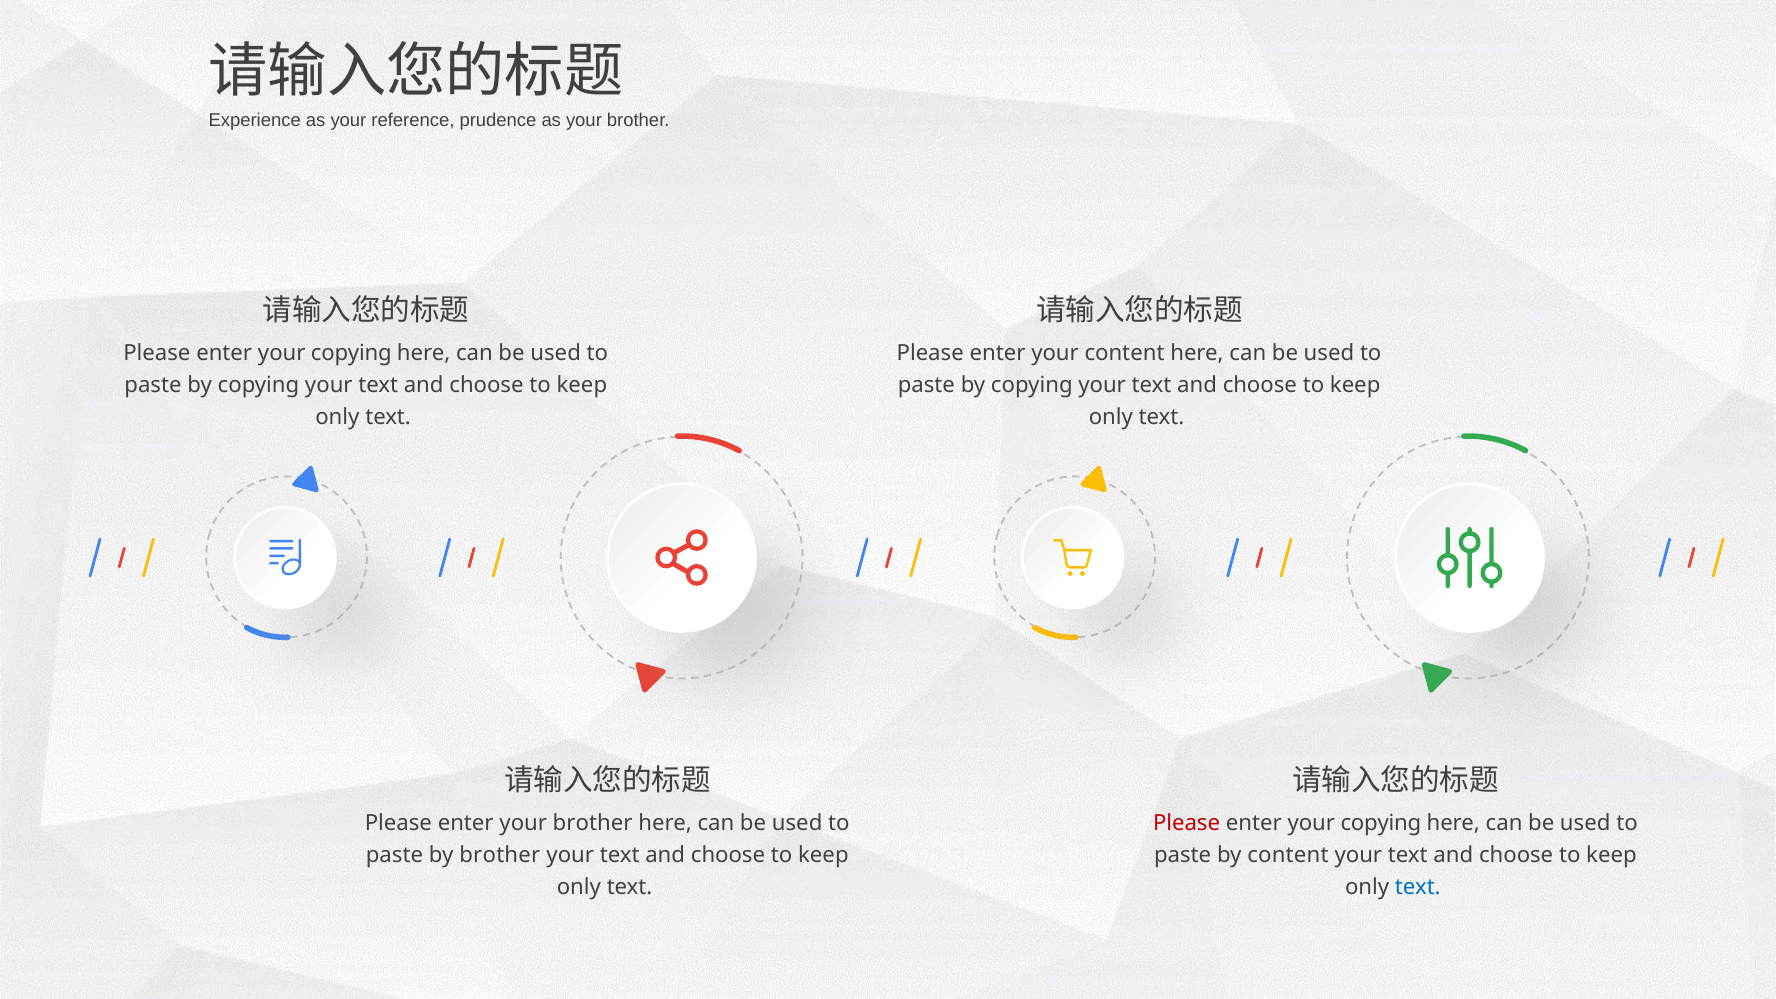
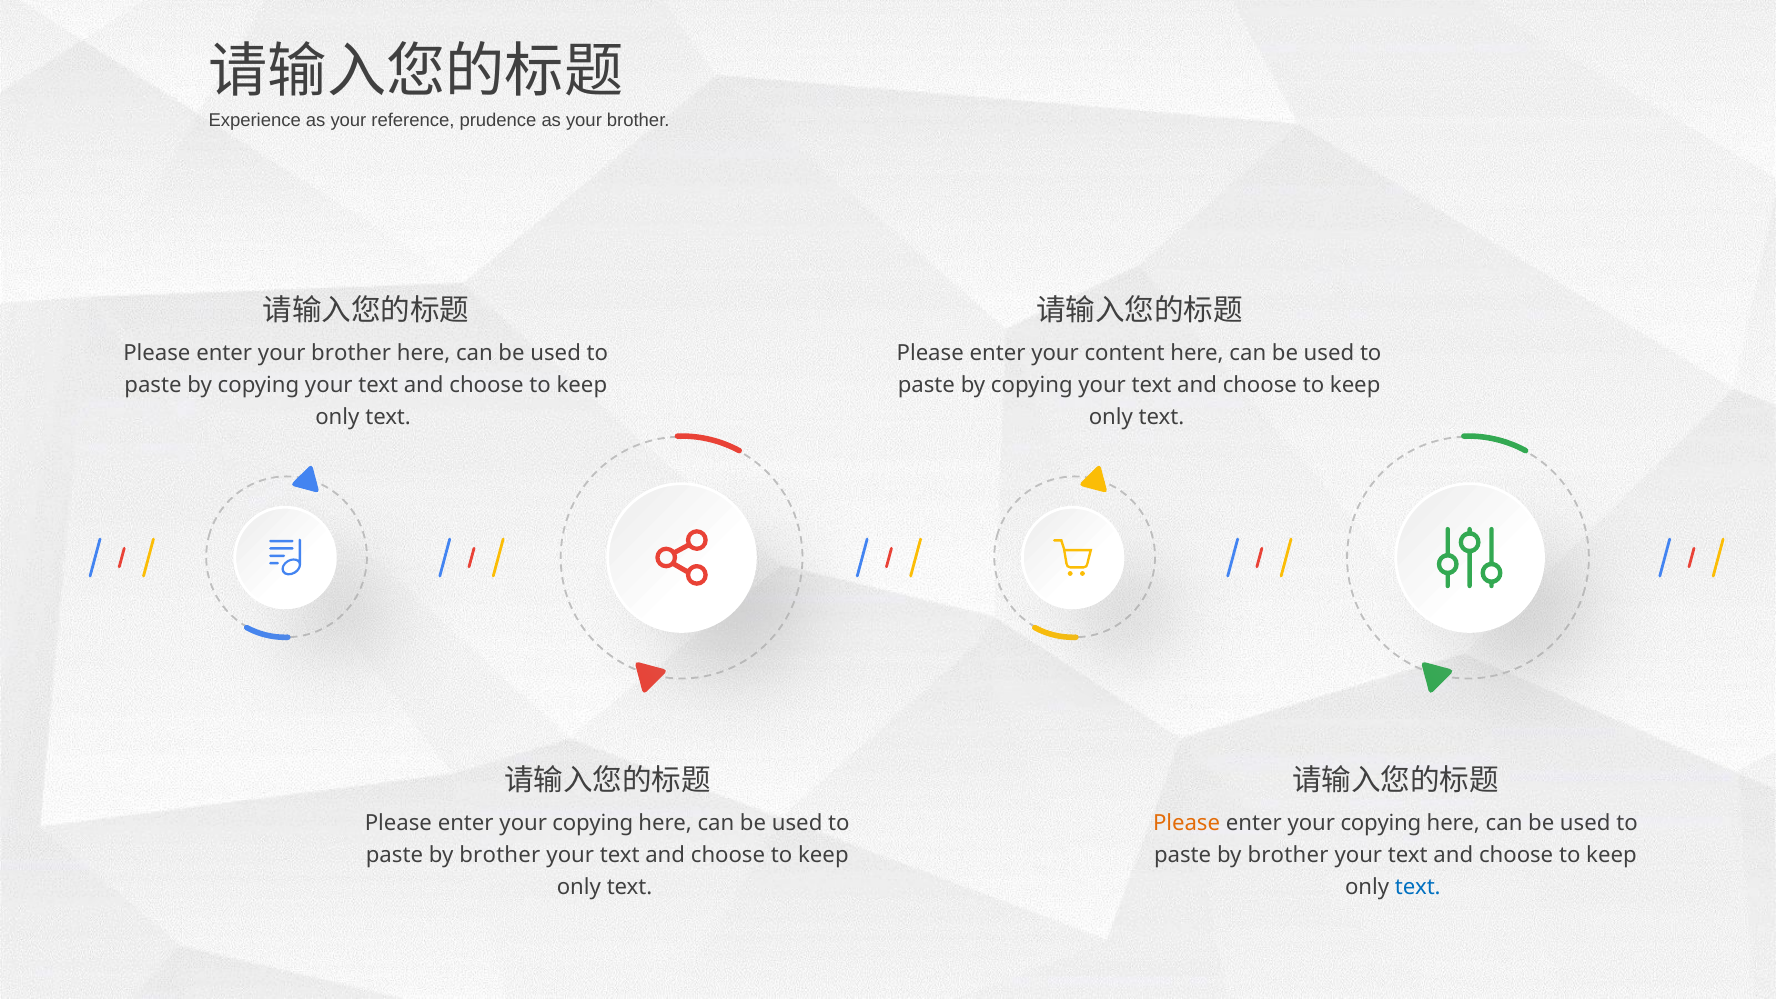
copying at (351, 353): copying -> brother
brother at (593, 823): brother -> copying
Please at (1187, 823) colour: red -> orange
content at (1288, 855): content -> brother
